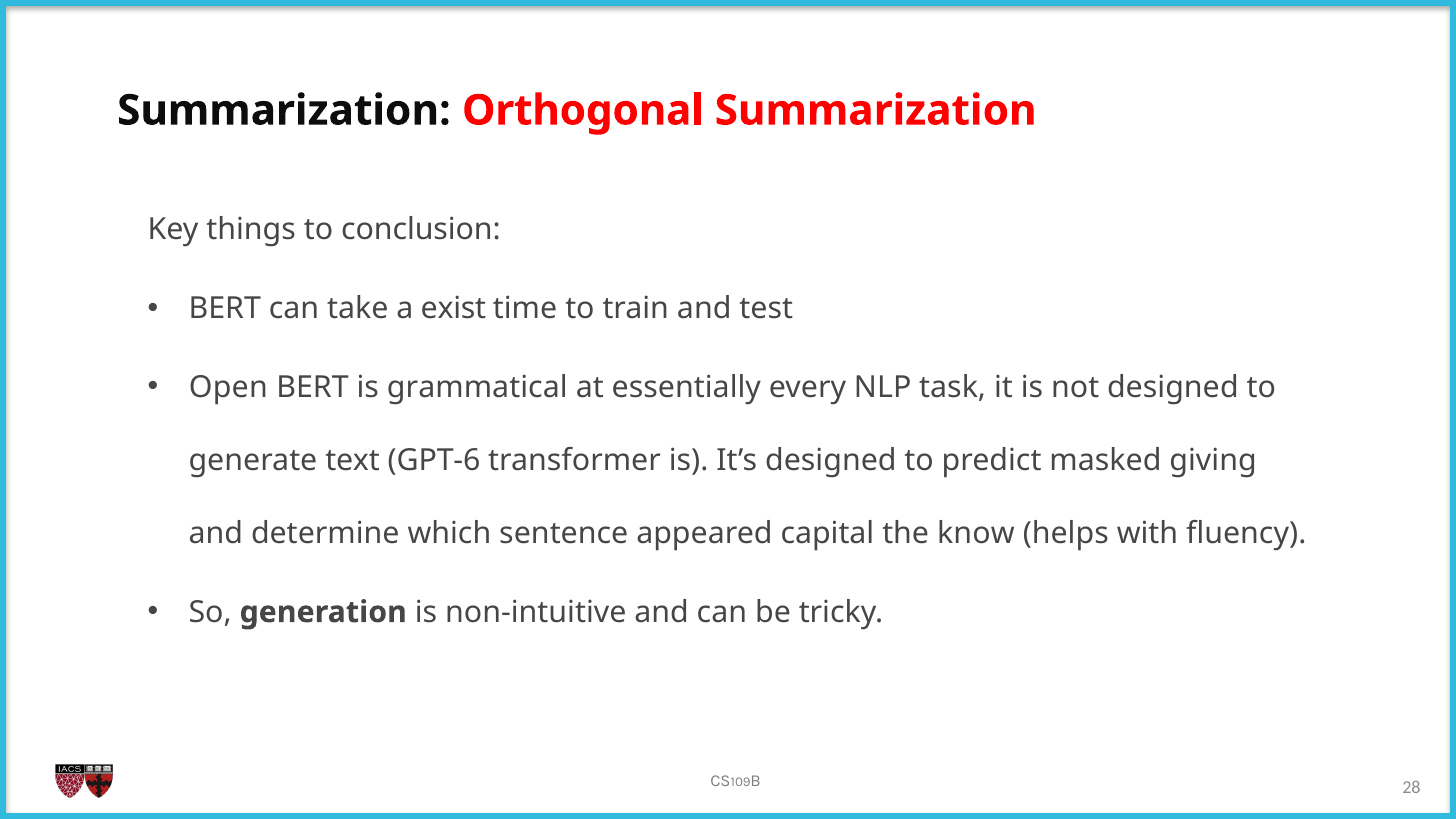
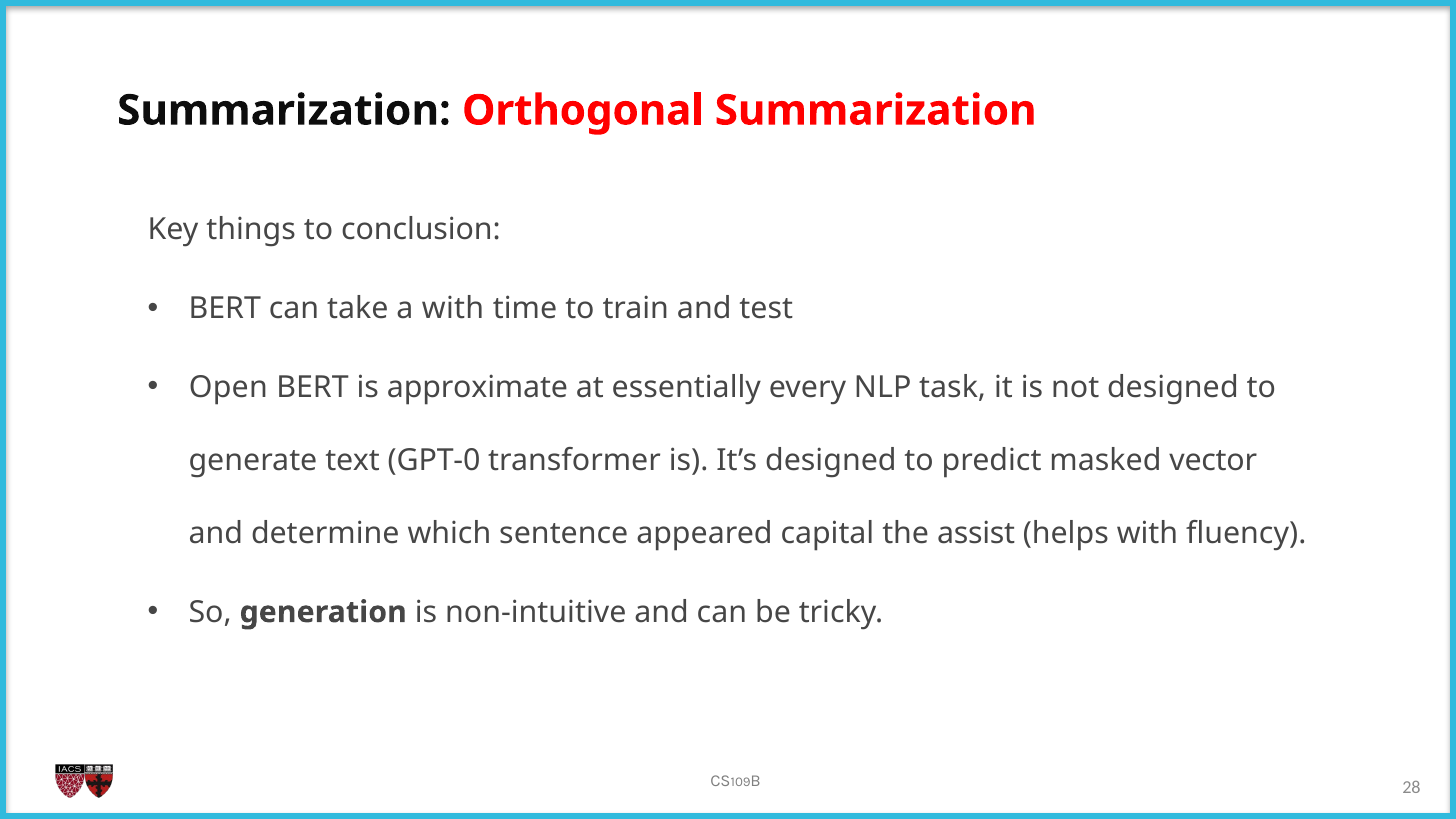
a exist: exist -> with
grammatical: grammatical -> approximate
GPT-6: GPT-6 -> GPT-0
giving: giving -> vector
know: know -> assist
